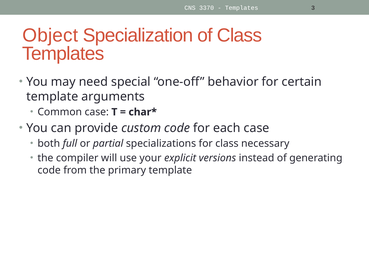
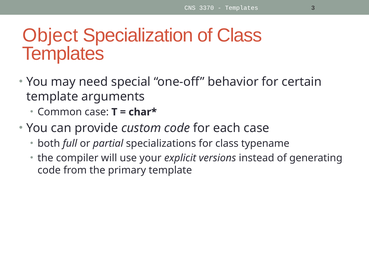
necessary: necessary -> typename
